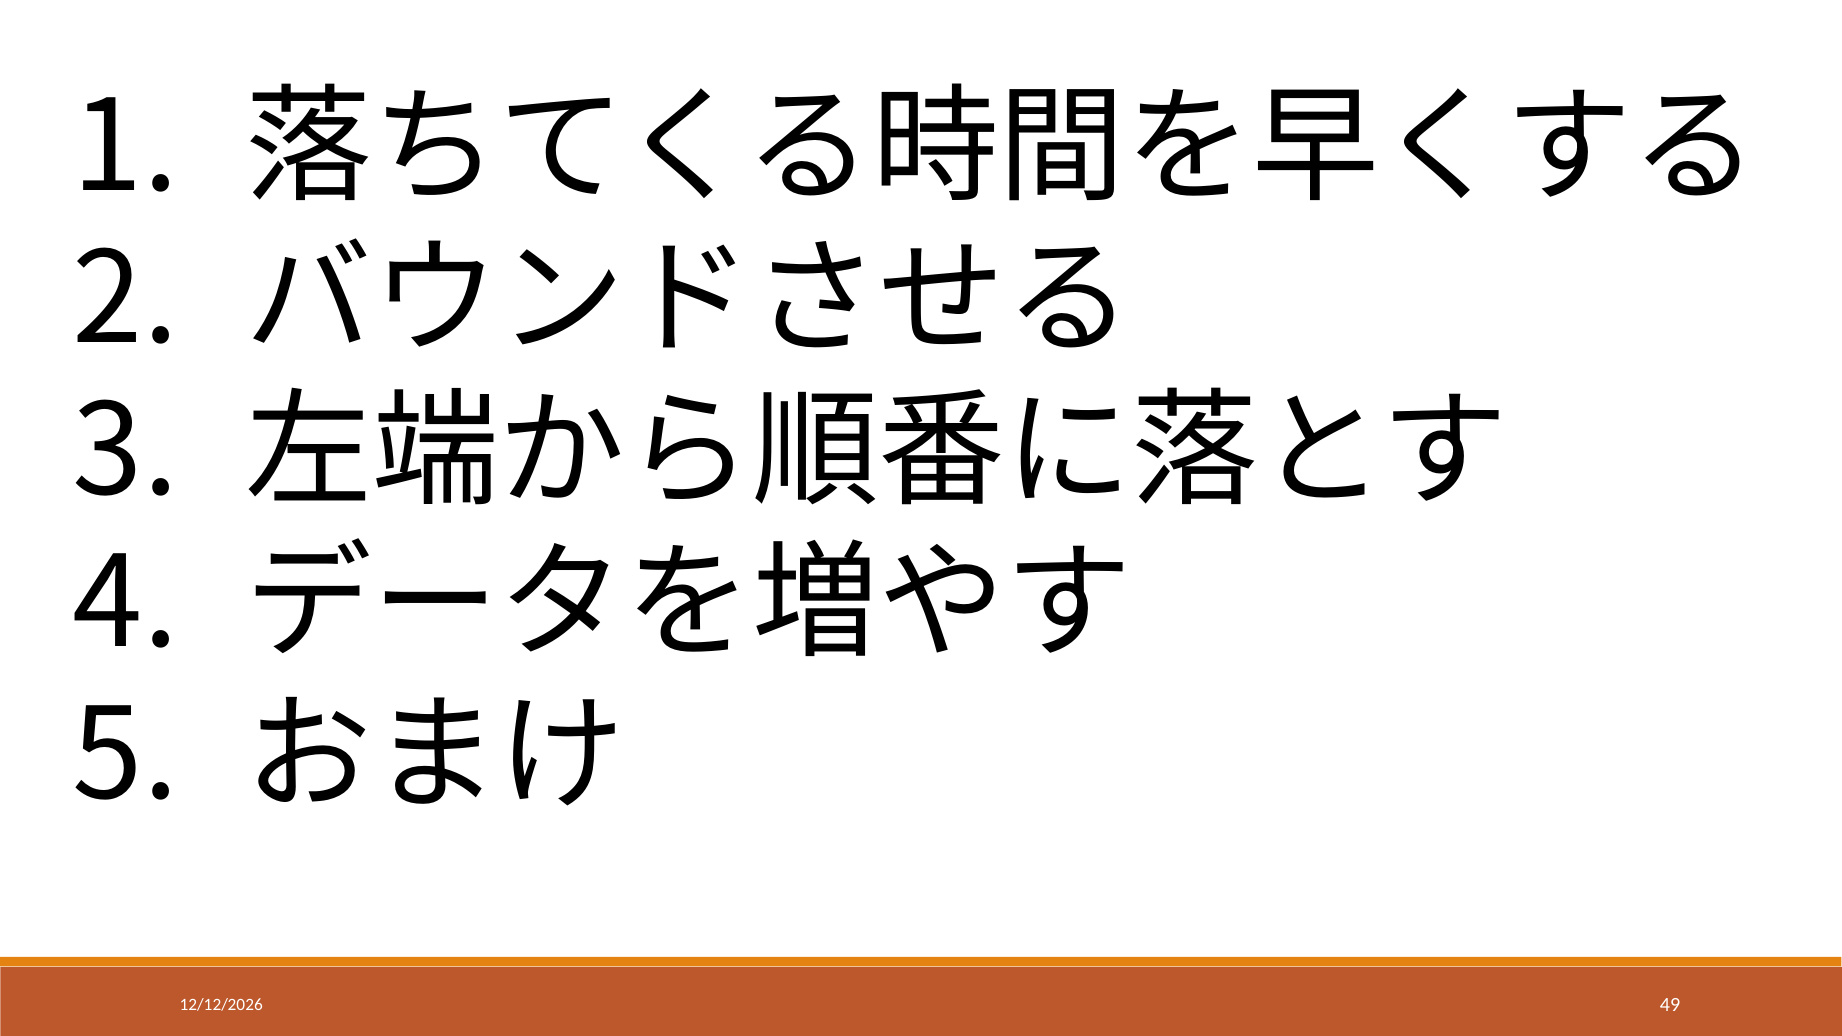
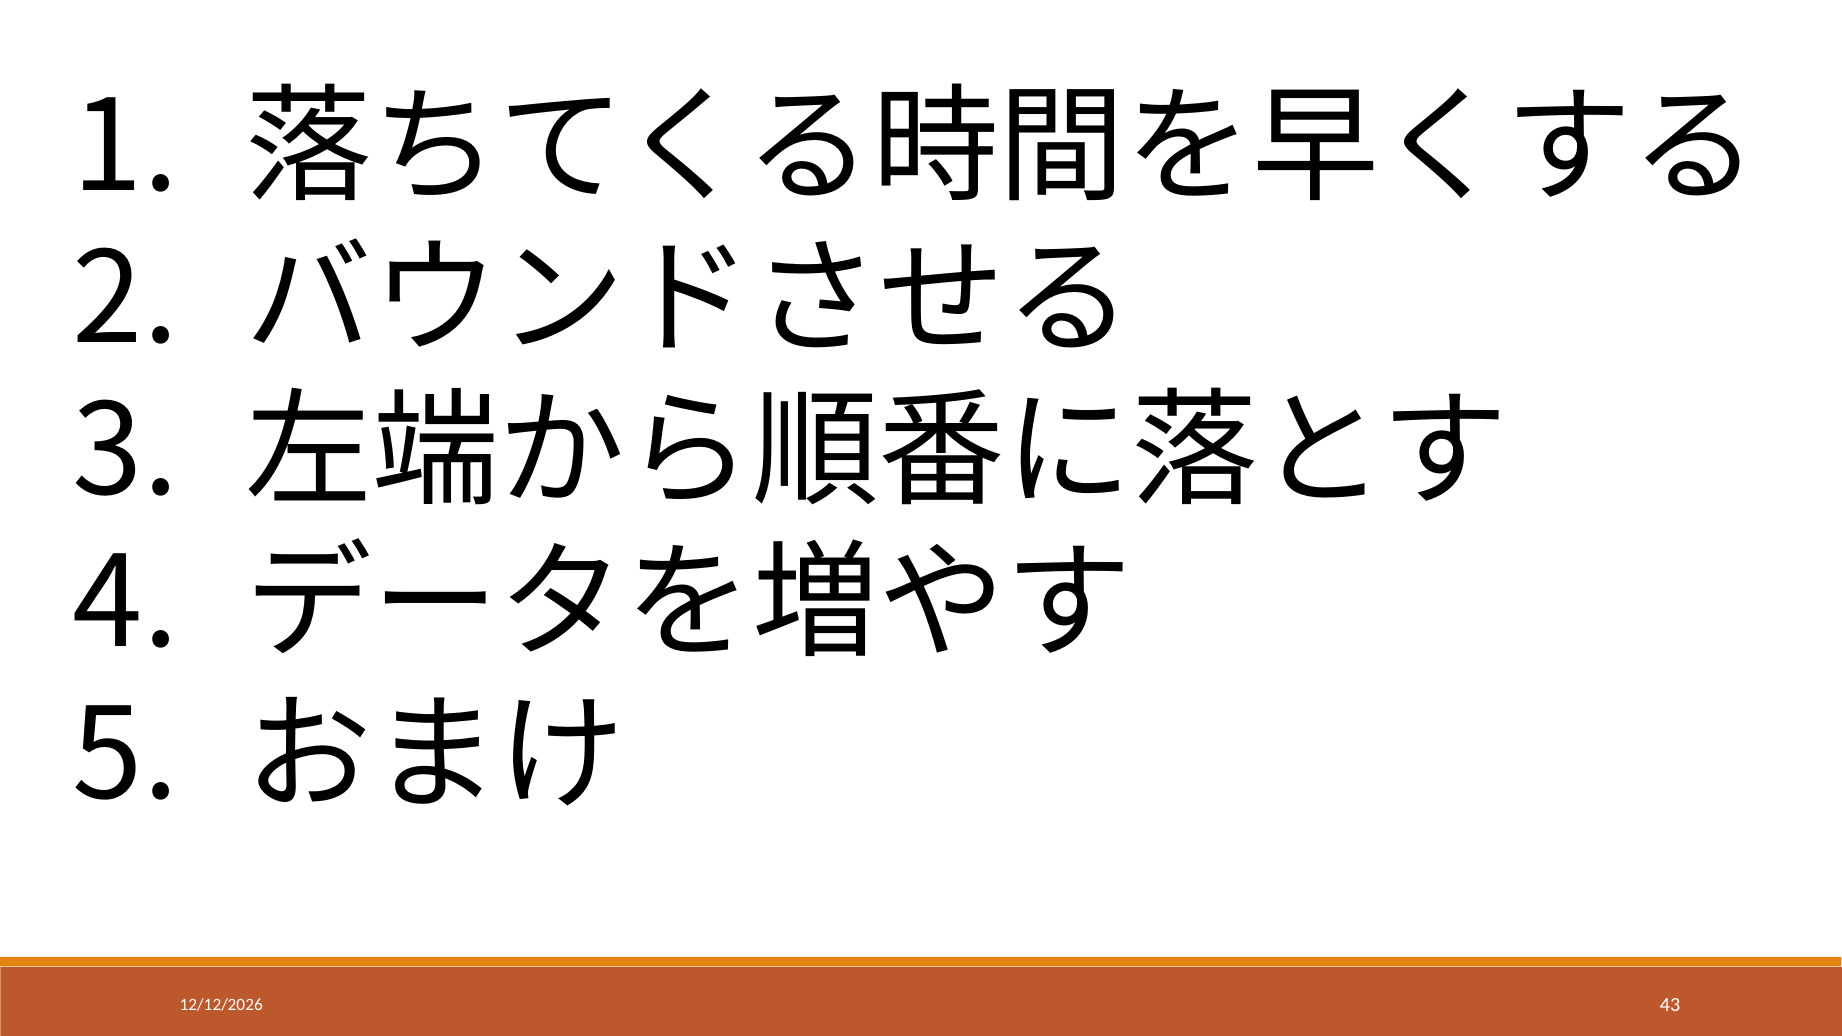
49: 49 -> 43
